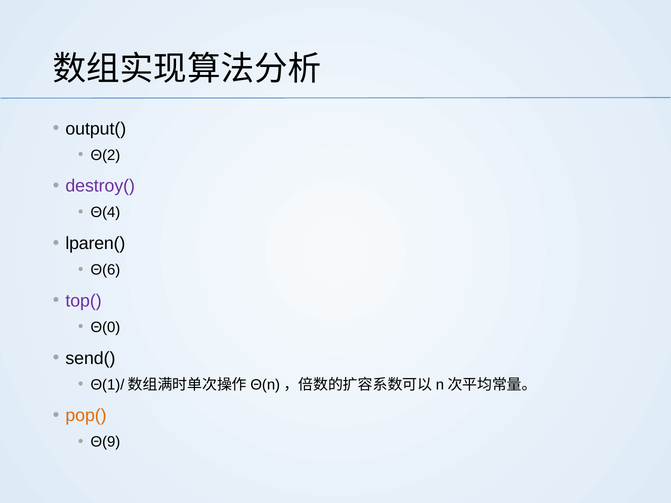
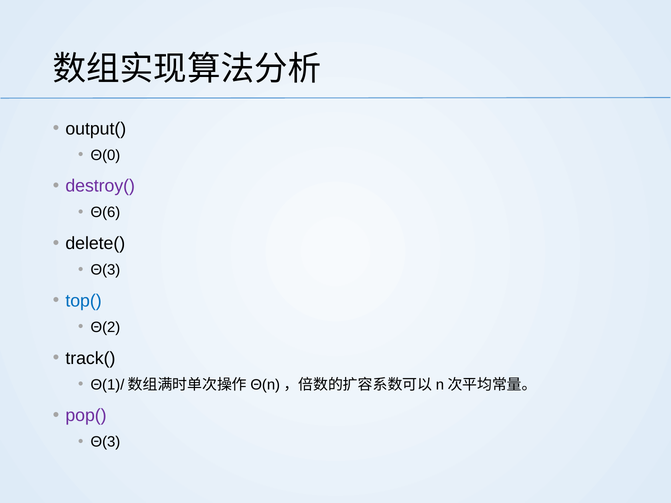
Θ(2: Θ(2 -> Θ(0
Θ(4: Θ(4 -> Θ(6
lparen(: lparen( -> delete(
Θ(6 at (105, 270): Θ(6 -> Θ(3
top( colour: purple -> blue
Θ(0: Θ(0 -> Θ(2
send(: send( -> track(
pop( colour: orange -> purple
Θ(9 at (105, 442): Θ(9 -> Θ(3
